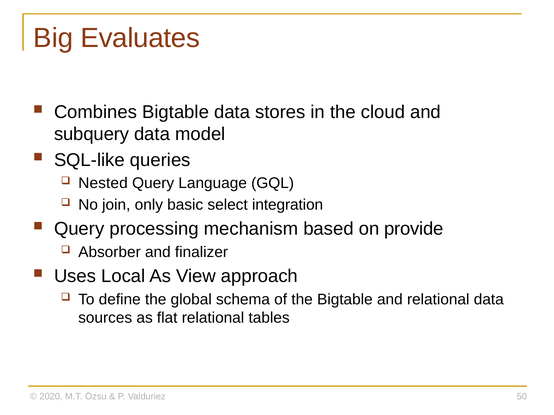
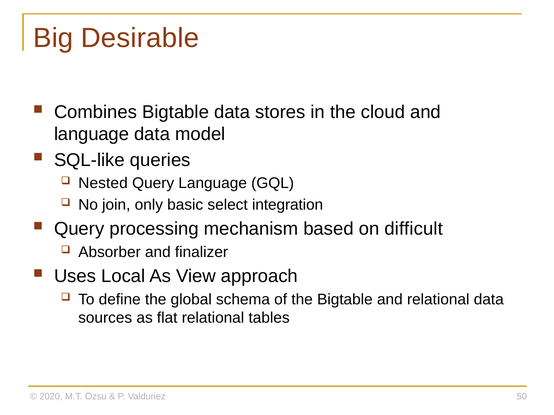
Evaluates: Evaluates -> Desirable
subquery at (92, 134): subquery -> language
provide: provide -> difficult
